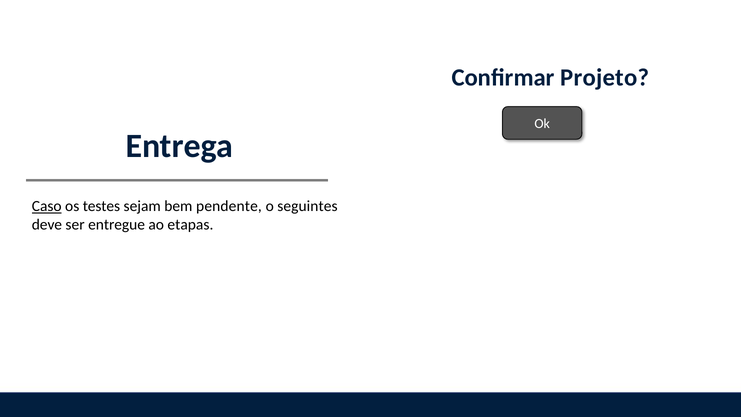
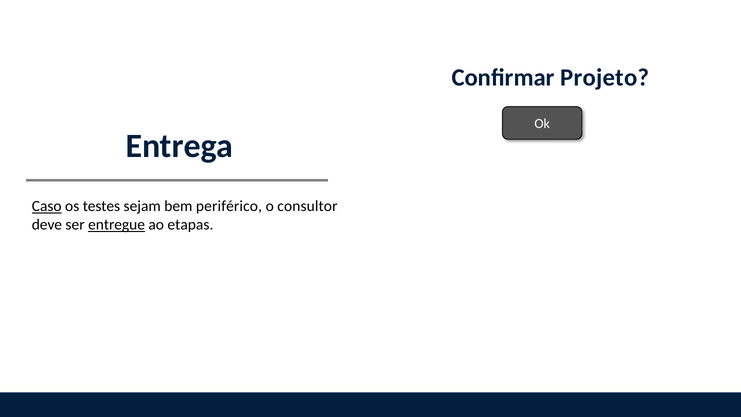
pendente: pendente -> periférico
seguintes: seguintes -> consultor
entregue underline: none -> present
